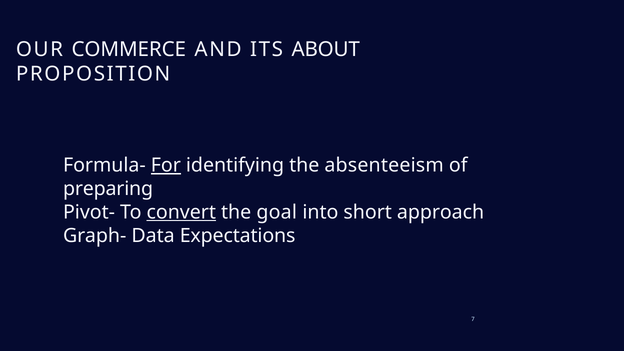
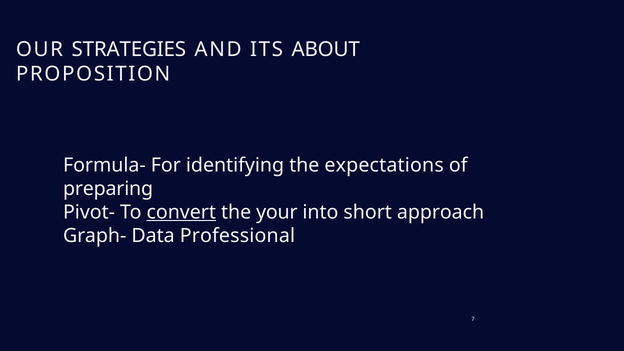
COMMERCE: COMMERCE -> STRATEGIES
For underline: present -> none
absenteeism: absenteeism -> expectations
goal: goal -> your
Expectations: Expectations -> Professional
